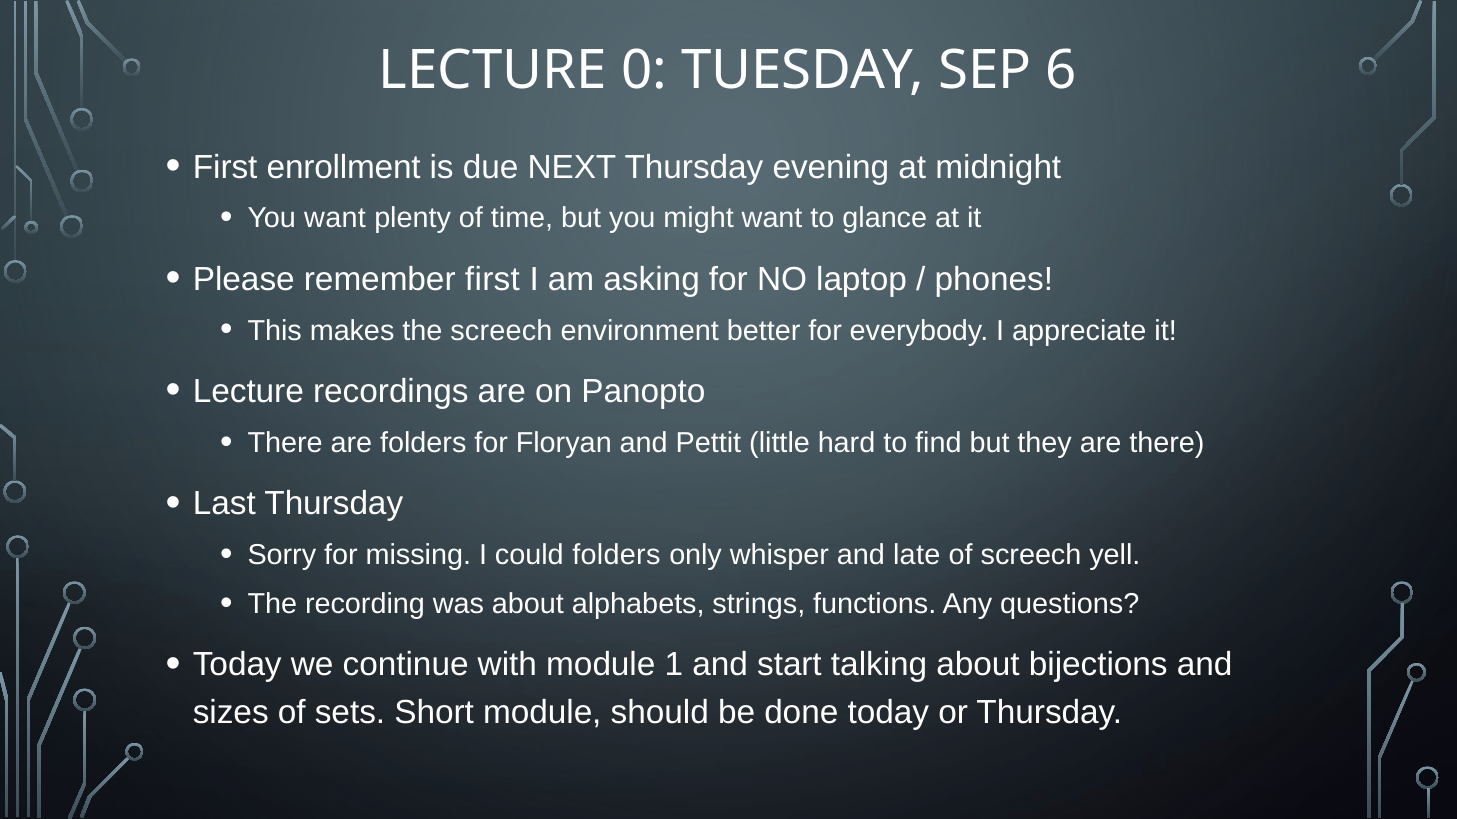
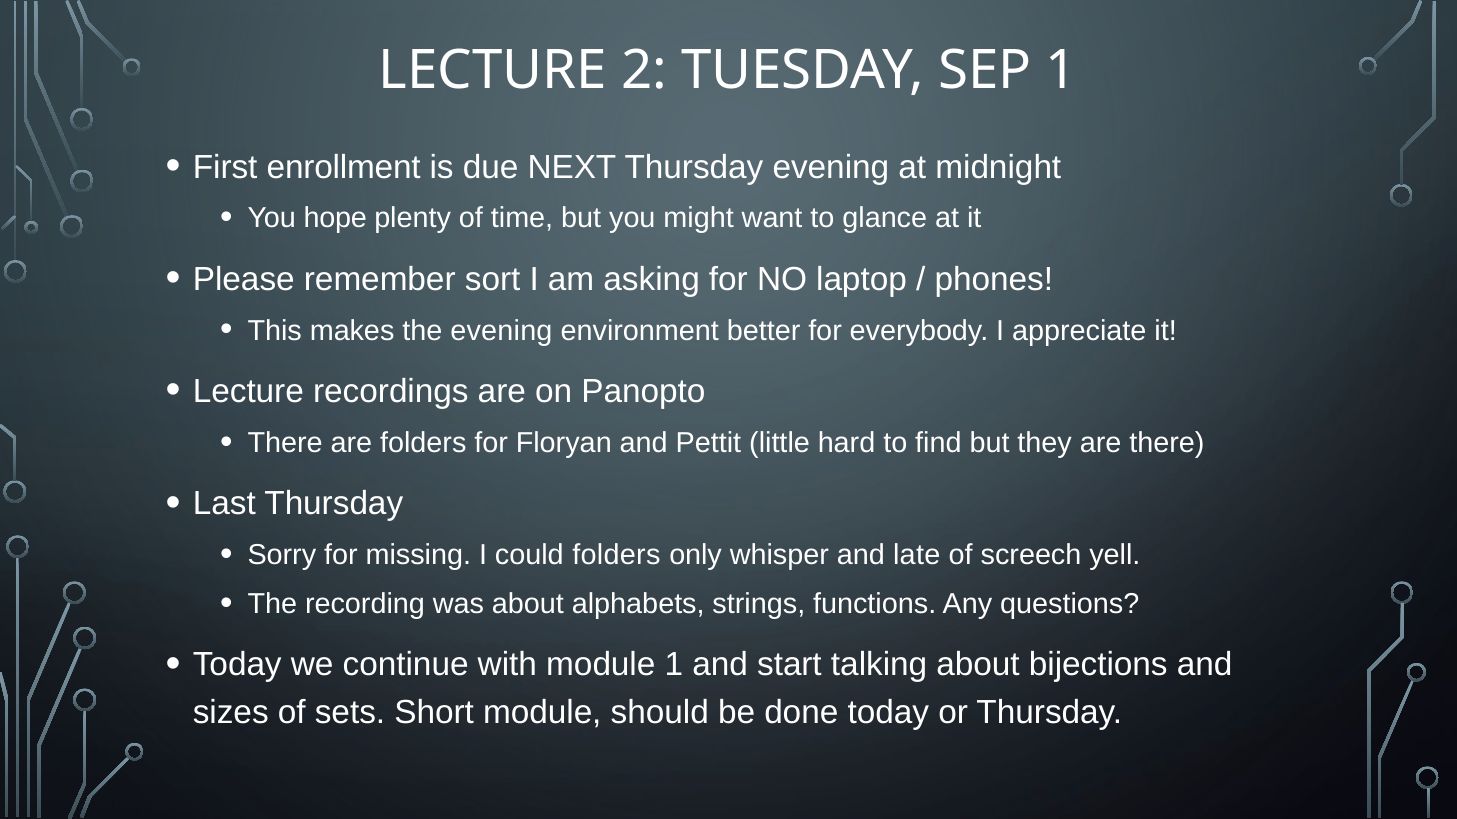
0: 0 -> 2
SEP 6: 6 -> 1
You want: want -> hope
remember first: first -> sort
the screech: screech -> evening
